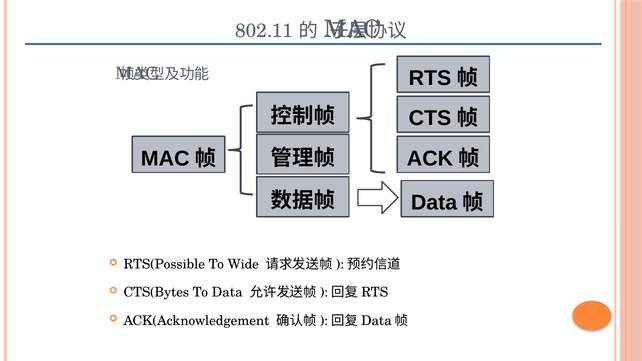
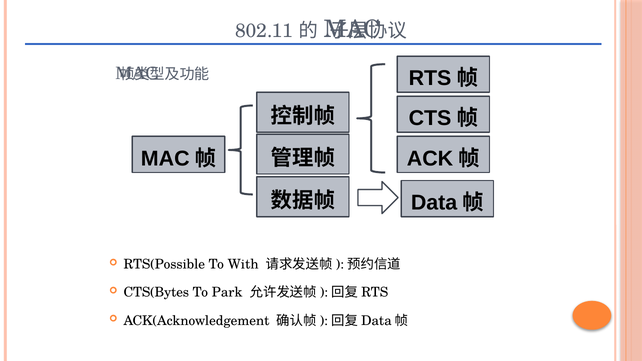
Wide: Wide -> With
To Data: Data -> Park
